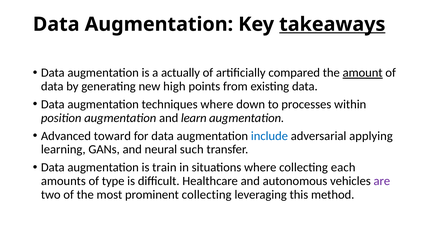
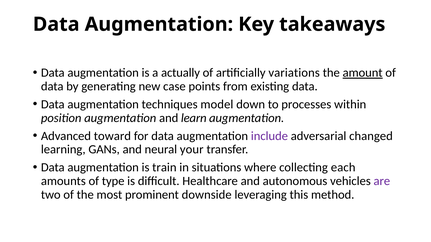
takeaways underline: present -> none
compared: compared -> variations
high: high -> case
techniques where: where -> model
include colour: blue -> purple
applying: applying -> changed
such: such -> your
prominent collecting: collecting -> downside
